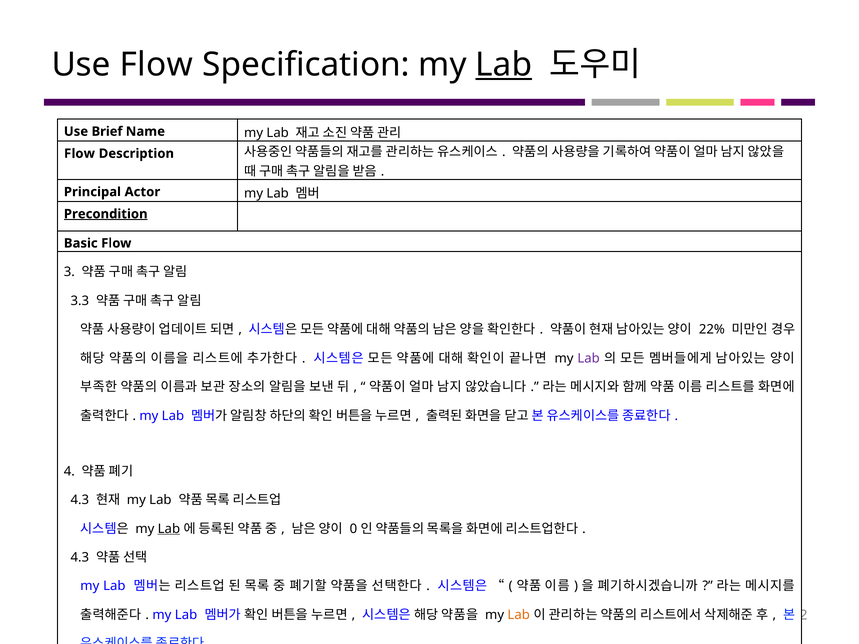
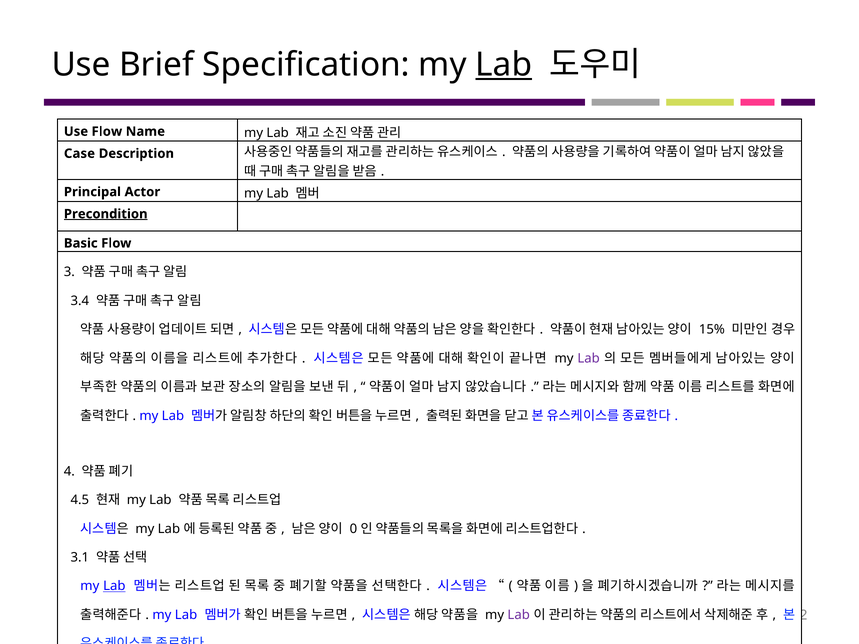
Use Flow: Flow -> Brief
Use Brief: Brief -> Flow
Flow at (79, 154): Flow -> Case
3.3: 3.3 -> 3.4
22%: 22% -> 15%
4.3 at (80, 500): 4.3 -> 4.5
Lab at (169, 529) underline: present -> none
4.3 at (80, 558): 4.3 -> 3.1
Lab at (114, 586) underline: none -> present
Lab at (519, 615) colour: orange -> purple
